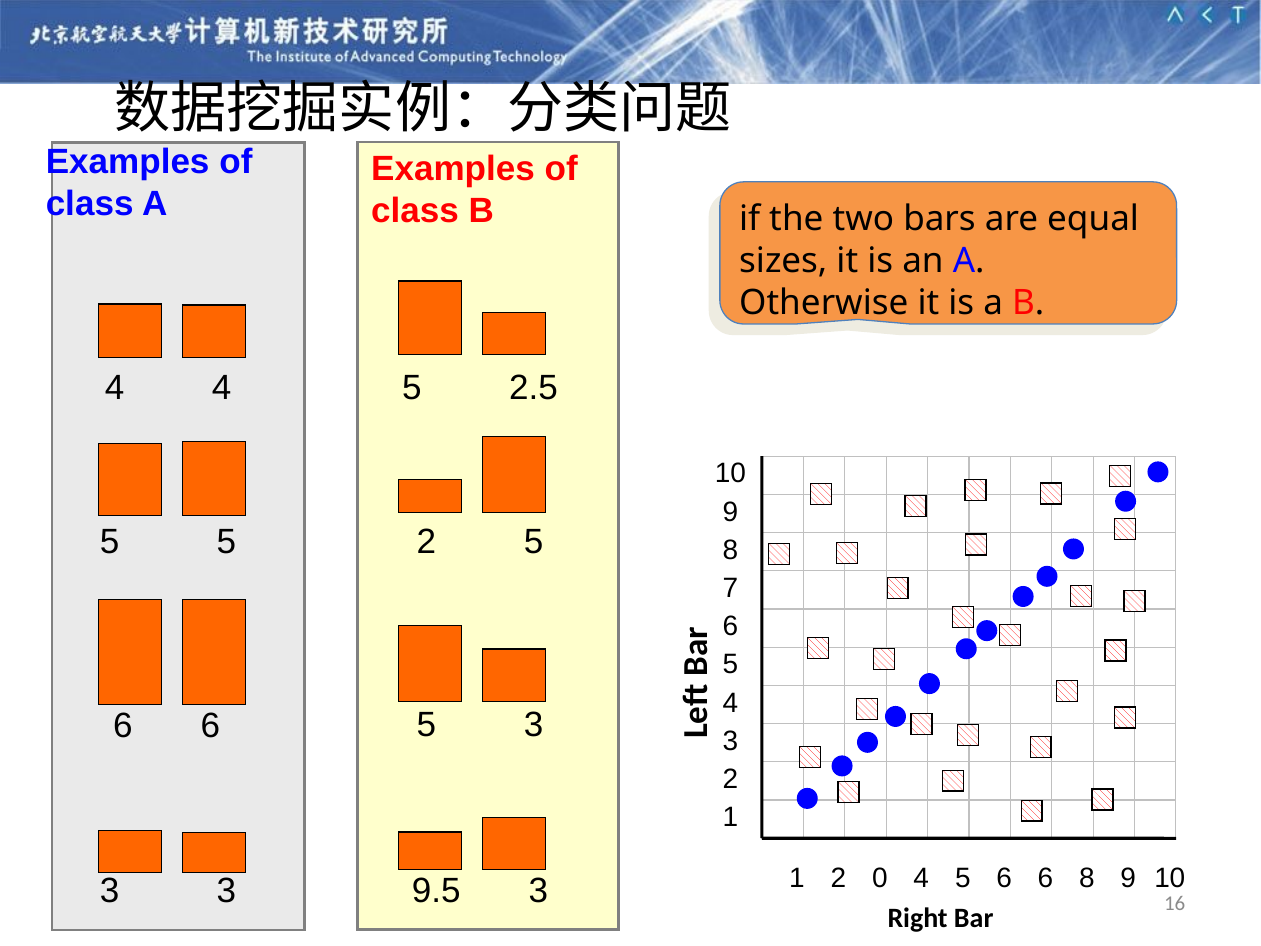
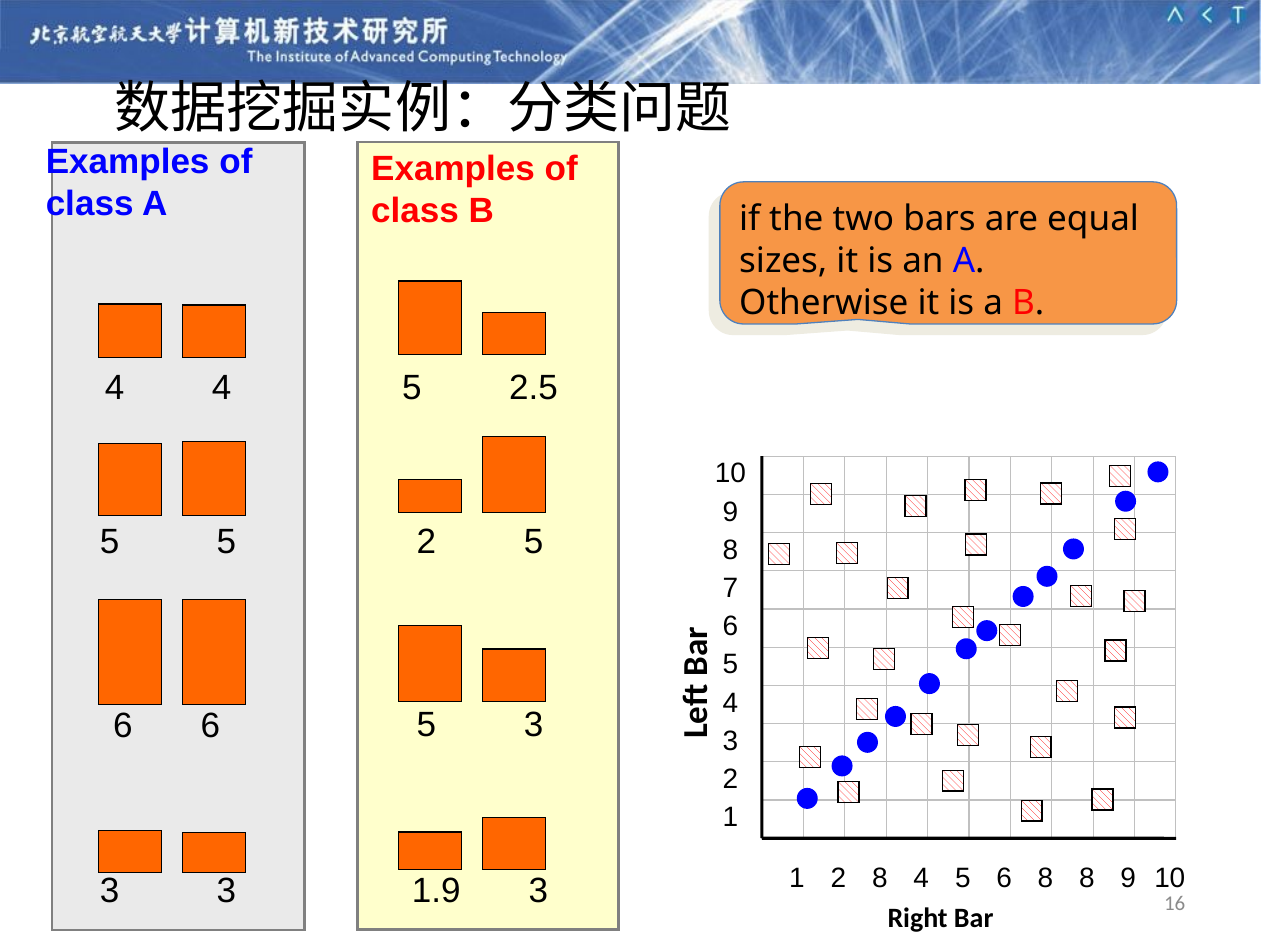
2 0: 0 -> 8
4 5 6 6: 6 -> 8
9.5: 9.5 -> 1.9
